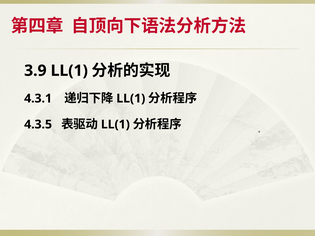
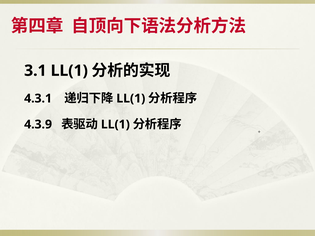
3.9: 3.9 -> 3.1
4.3.5: 4.3.5 -> 4.3.9
